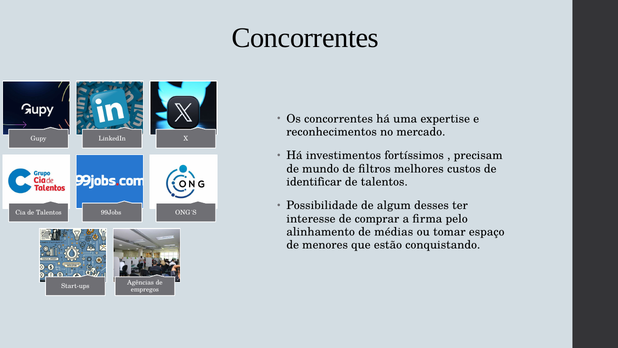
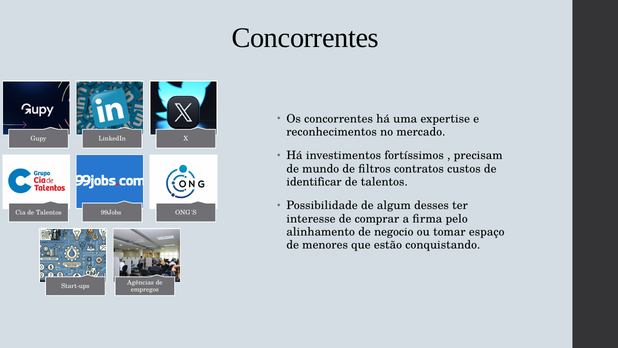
melhores: melhores -> contratos
médias: médias -> negocio
